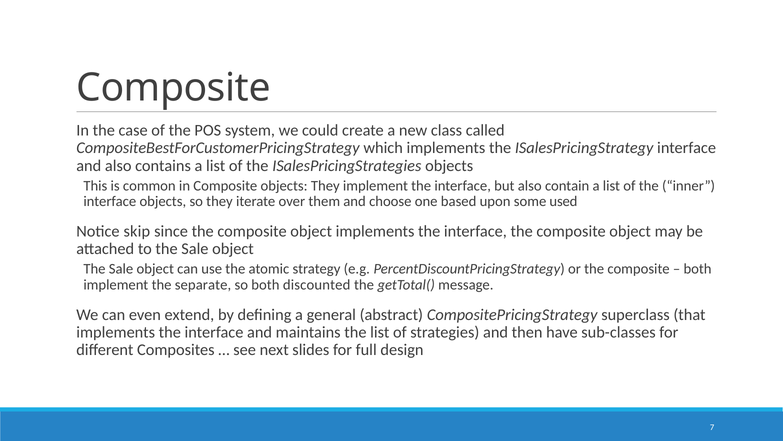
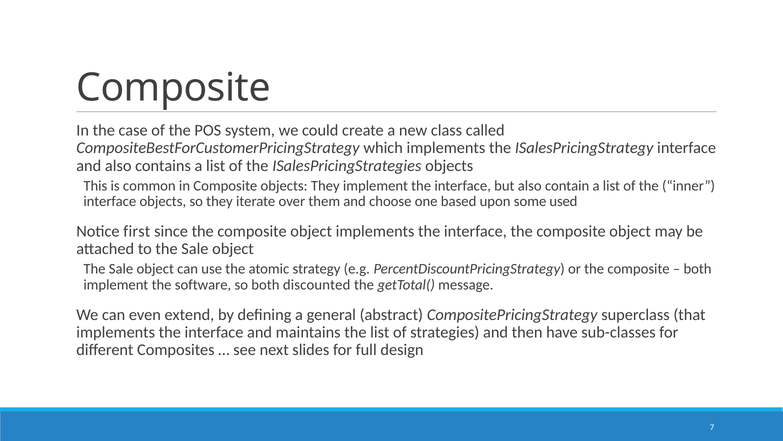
skip: skip -> first
separate: separate -> software
